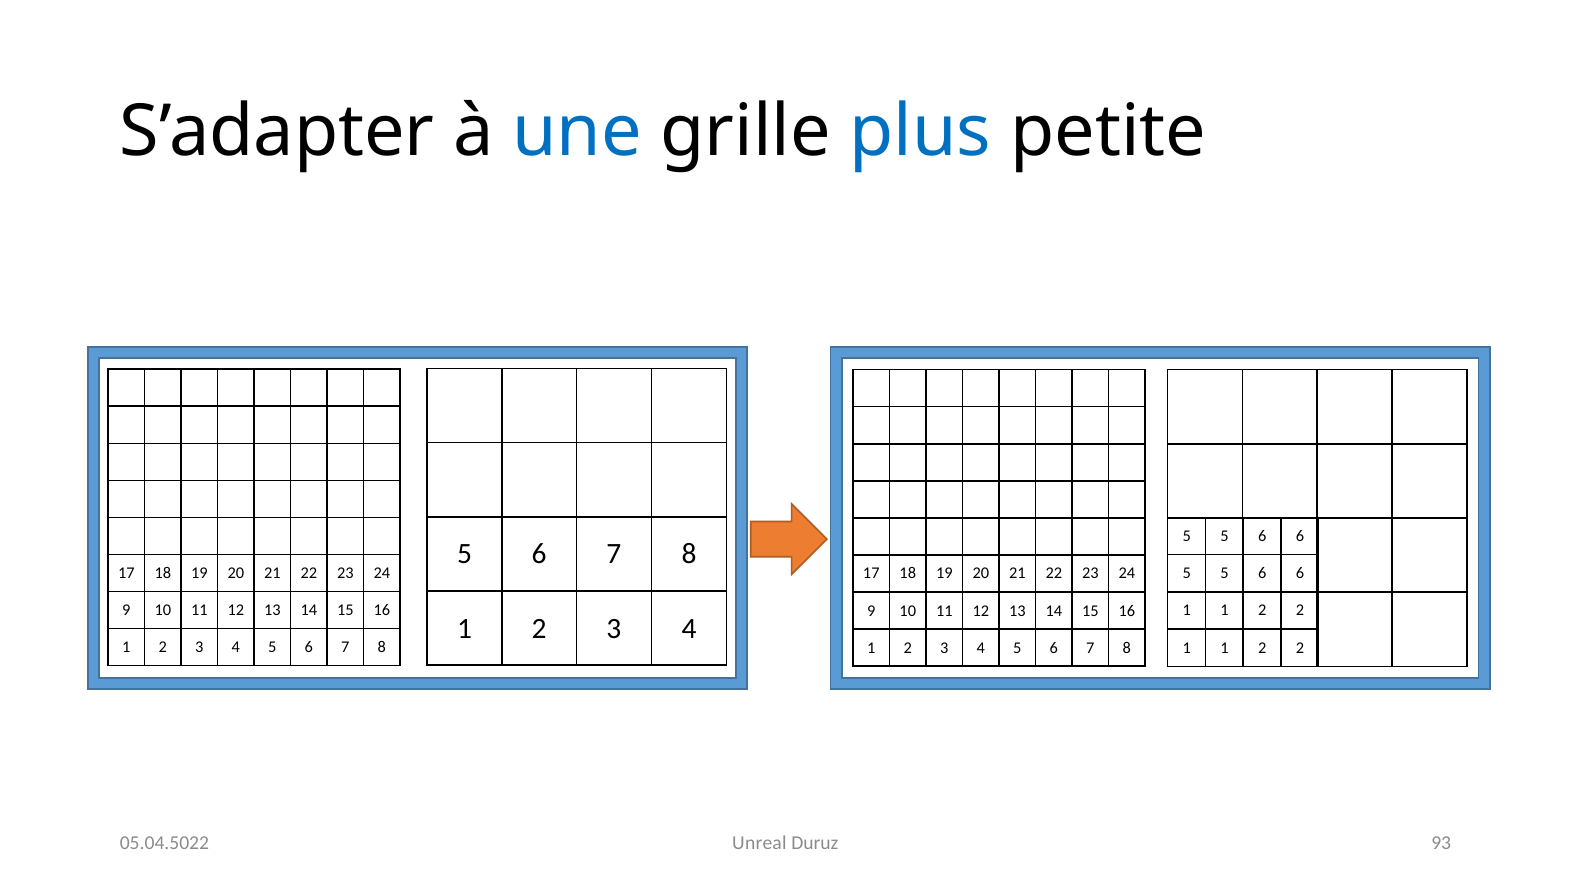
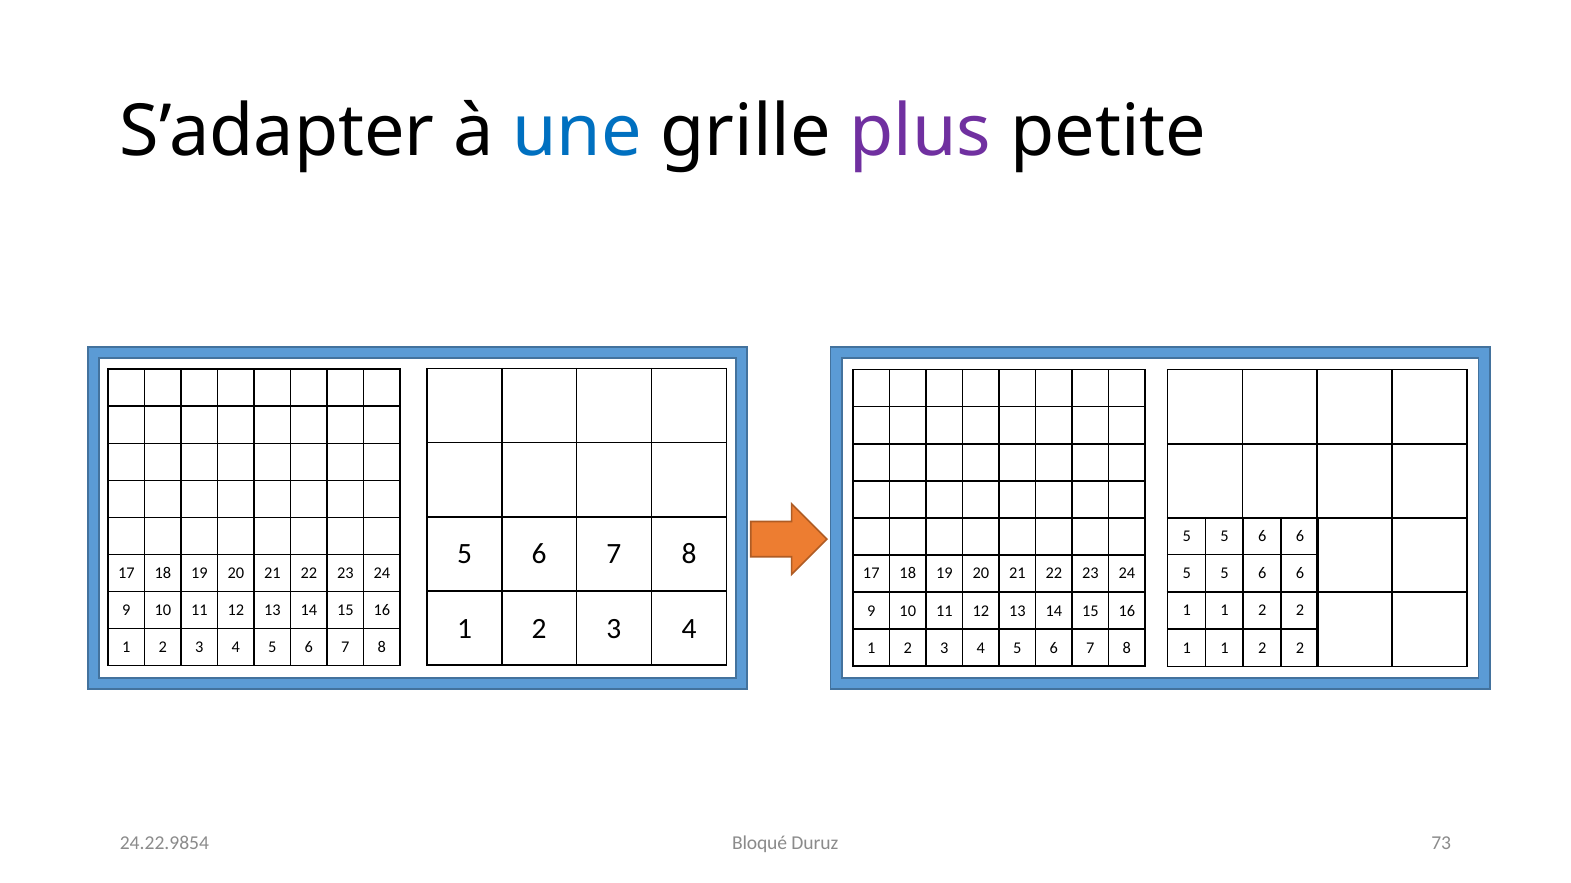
plus colour: blue -> purple
Unreal: Unreal -> Bloqué
93: 93 -> 73
05.04.5022: 05.04.5022 -> 24.22.9854
